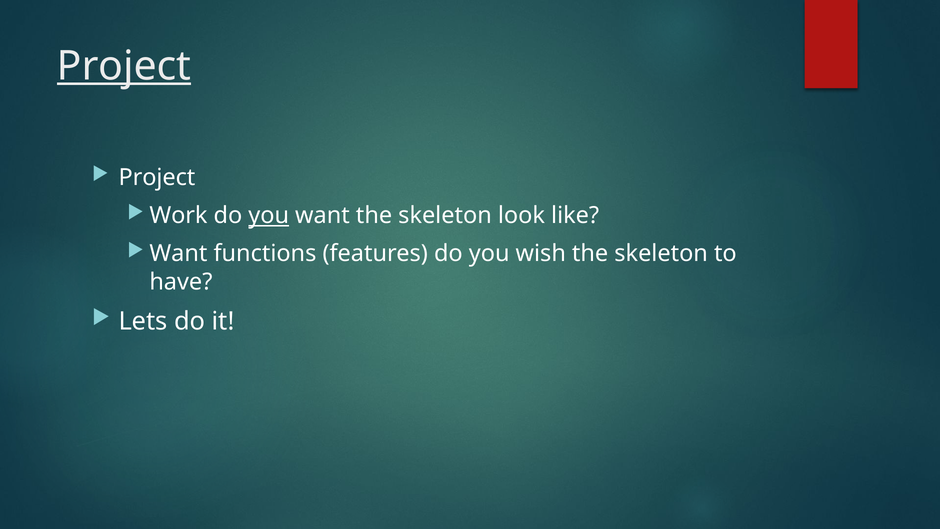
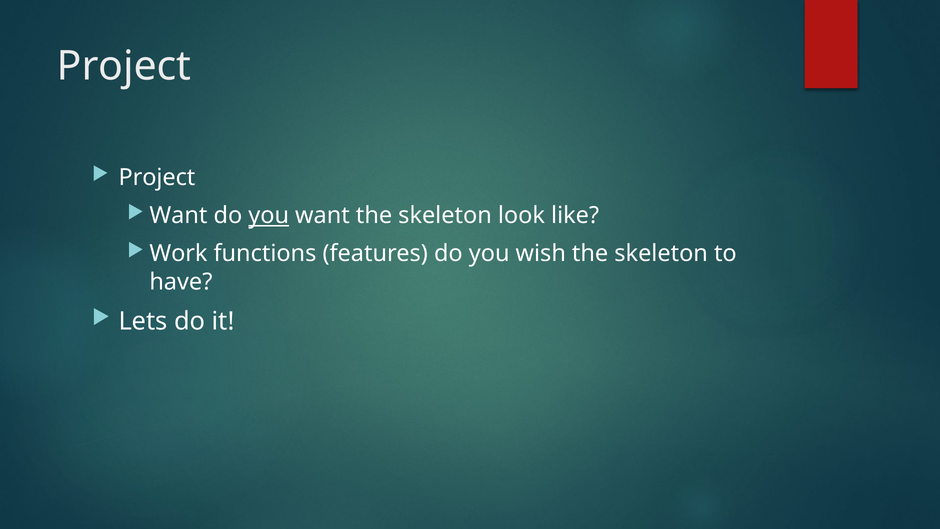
Project at (124, 66) underline: present -> none
Work at (178, 216): Work -> Want
Want at (178, 254): Want -> Work
